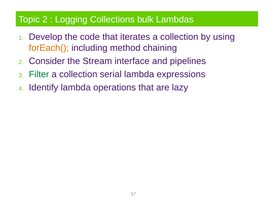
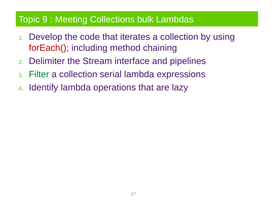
Topic 2: 2 -> 9
Logging: Logging -> Meeting
forEach( colour: orange -> red
Consider: Consider -> Delimiter
